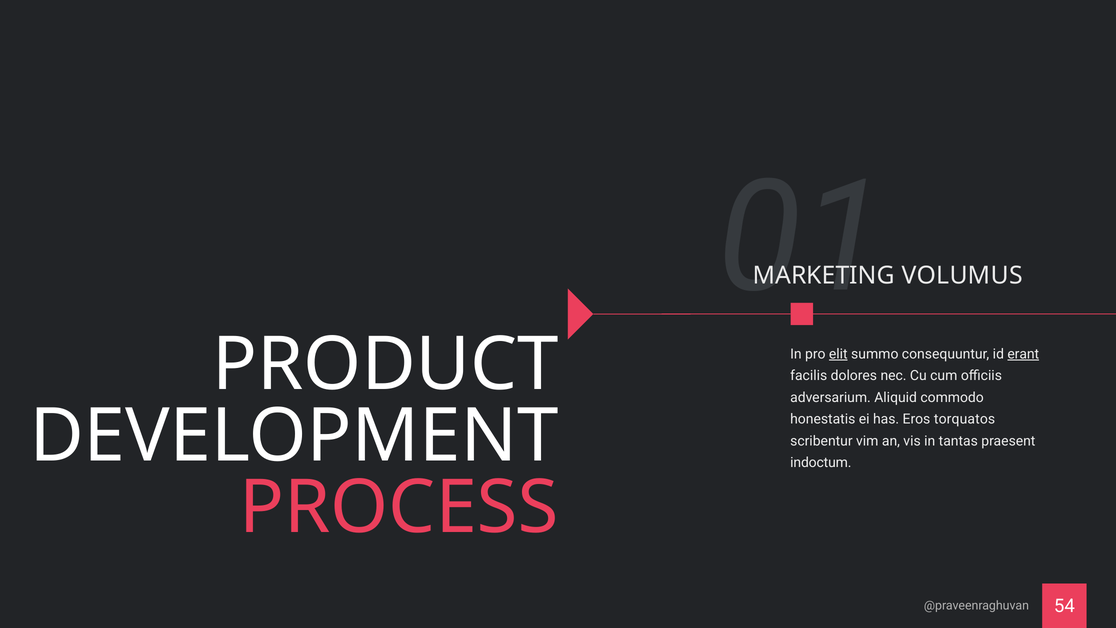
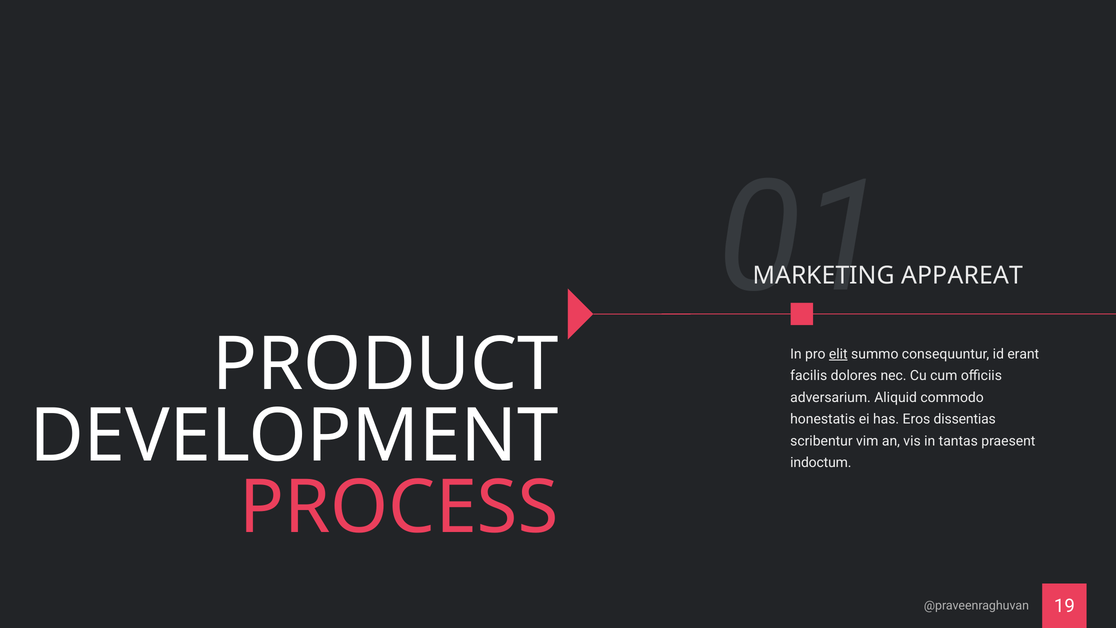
VOLUMUS: VOLUMUS -> APPAREAT
erant underline: present -> none
torquatos: torquatos -> dissentias
54: 54 -> 19
